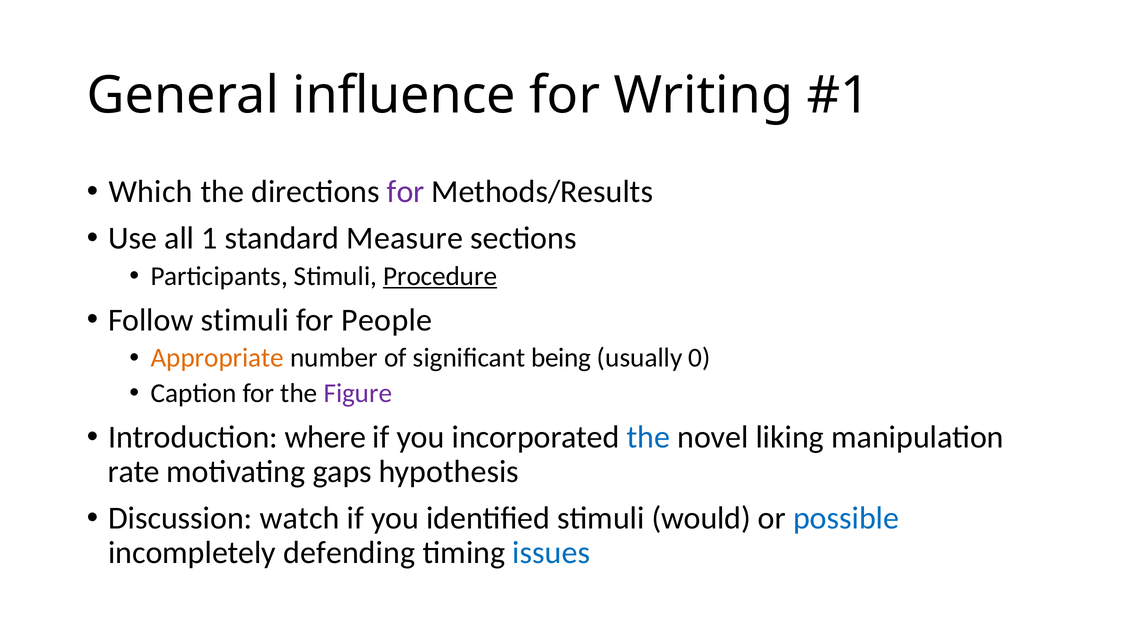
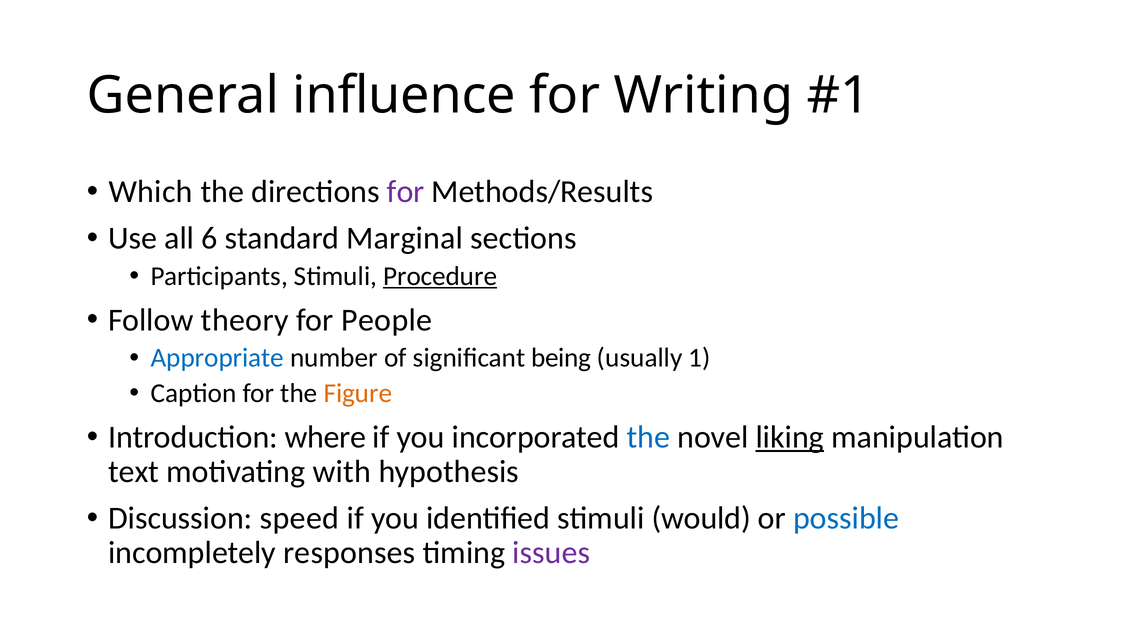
1: 1 -> 6
Measure: Measure -> Marginal
Follow stimuli: stimuli -> theory
Appropriate colour: orange -> blue
0: 0 -> 1
Figure colour: purple -> orange
liking underline: none -> present
rate: rate -> text
gaps: gaps -> with
watch: watch -> speed
defending: defending -> responses
issues colour: blue -> purple
